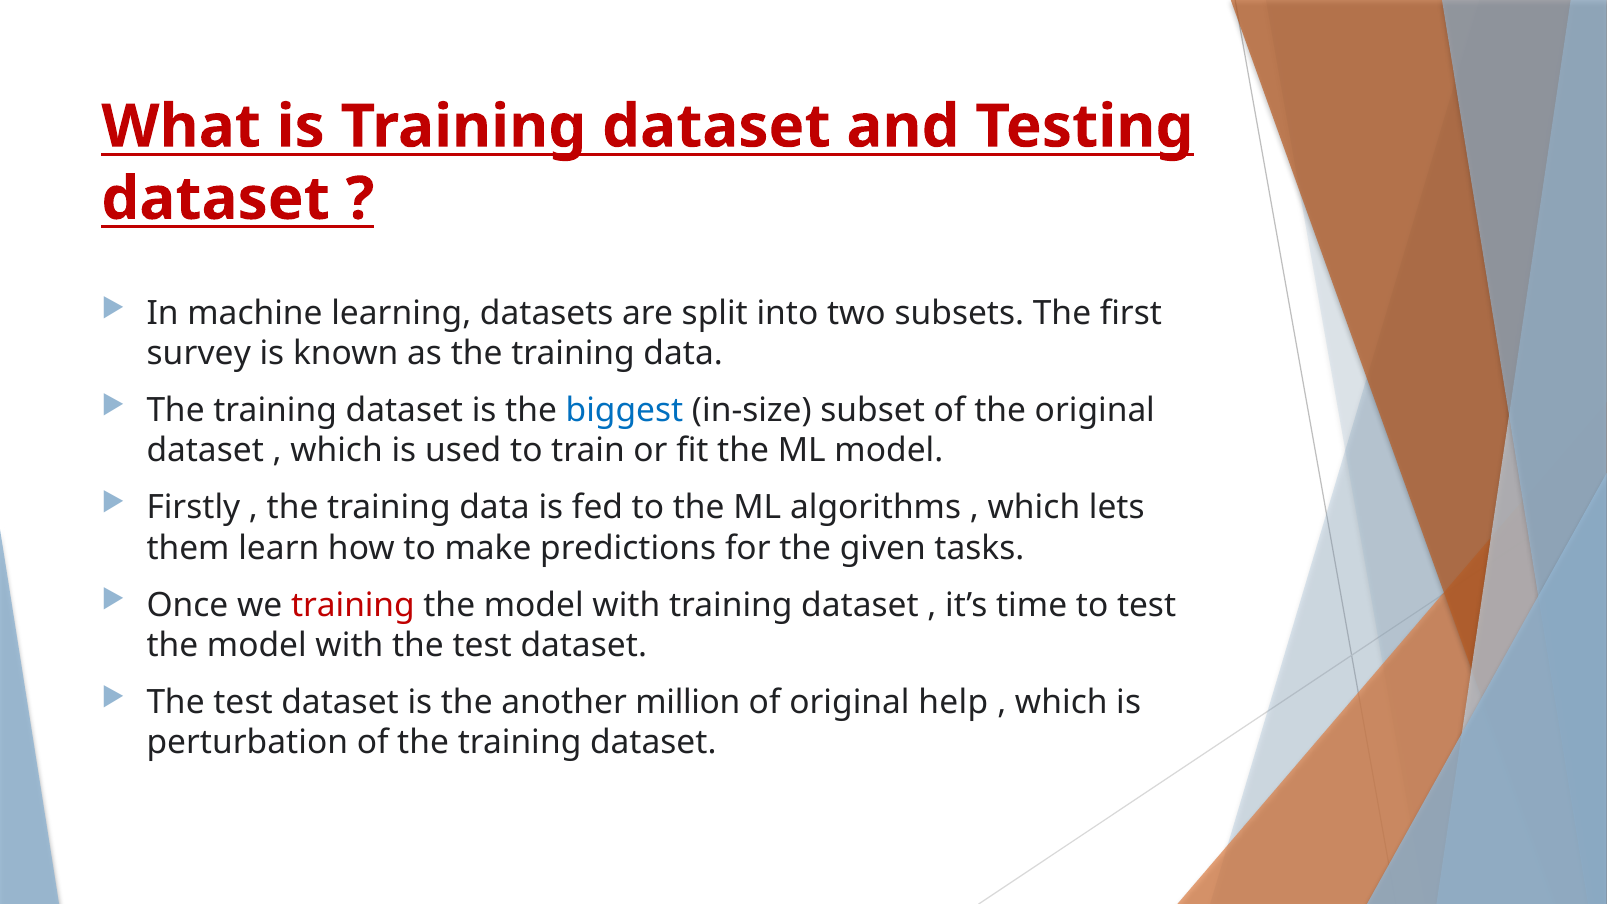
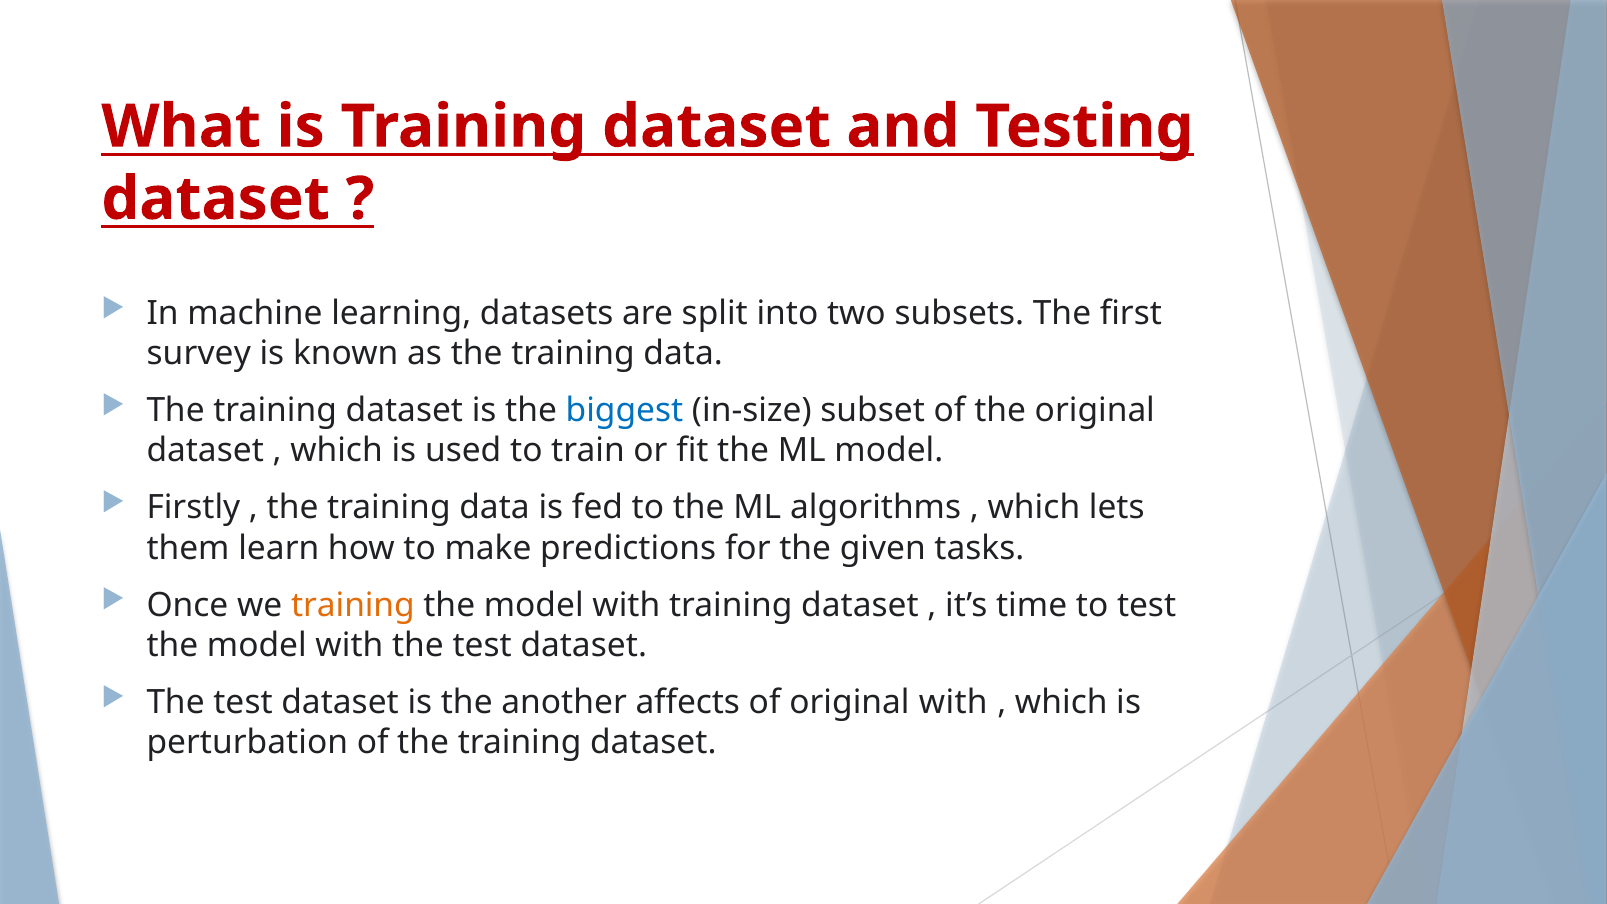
training at (353, 605) colour: red -> orange
million: million -> affects
original help: help -> with
